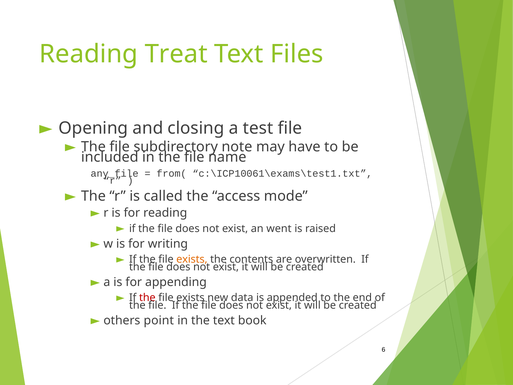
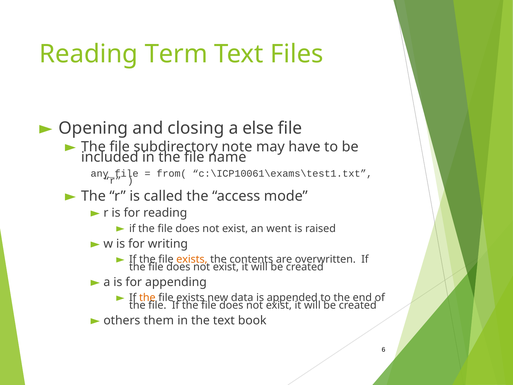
Treat: Treat -> Term
test: test -> else
the at (147, 297) colour: red -> orange
point: point -> them
